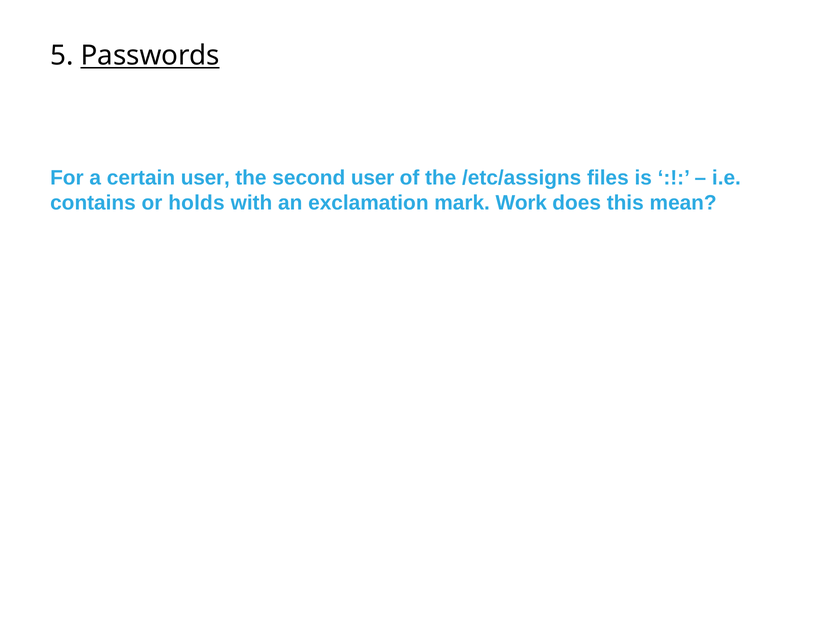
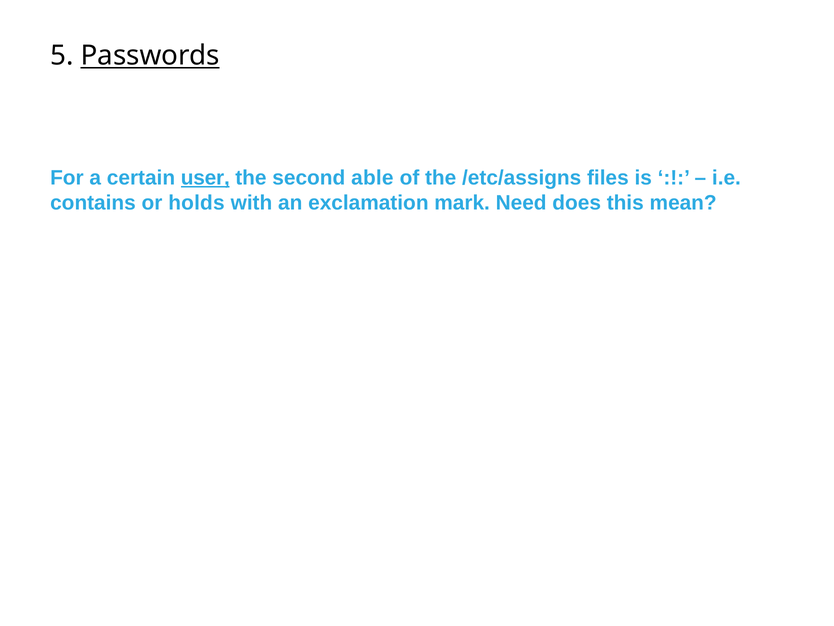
user at (205, 178) underline: none -> present
second user: user -> able
Work: Work -> Need
